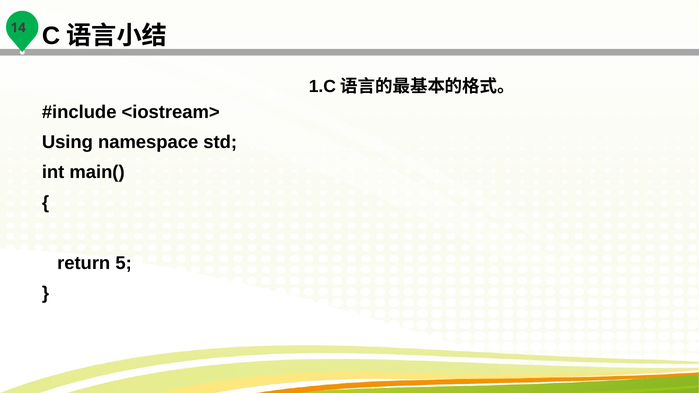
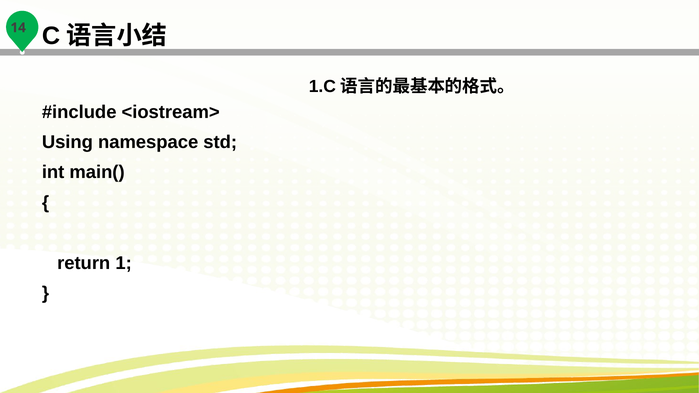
5: 5 -> 1
